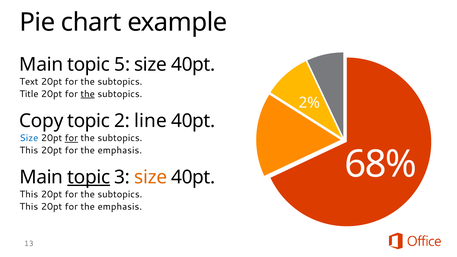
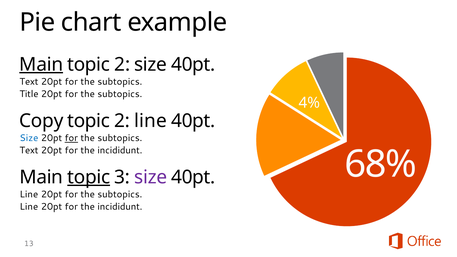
Main at (41, 64) underline: none -> present
5 at (122, 64): 5 -> 2
the at (88, 94) underline: present -> none
2%: 2% -> 4%
This at (29, 150): This -> Text
emphasis at (120, 150): emphasis -> incididunt
size at (151, 177) colour: orange -> purple
This at (29, 195): This -> Line
This at (29, 207): This -> Line
emphasis at (120, 207): emphasis -> incididunt
